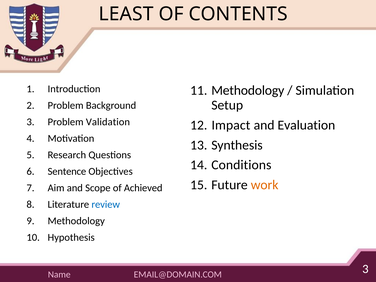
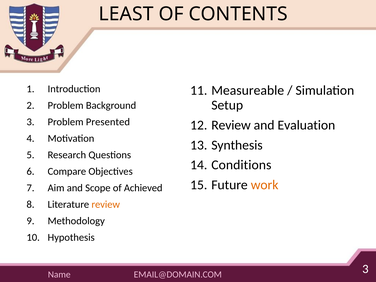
Methodology at (248, 90): Methodology -> Measureable
Validation: Validation -> Presented
Impact at (231, 125): Impact -> Review
Sentence: Sentence -> Compare
review at (106, 204) colour: blue -> orange
